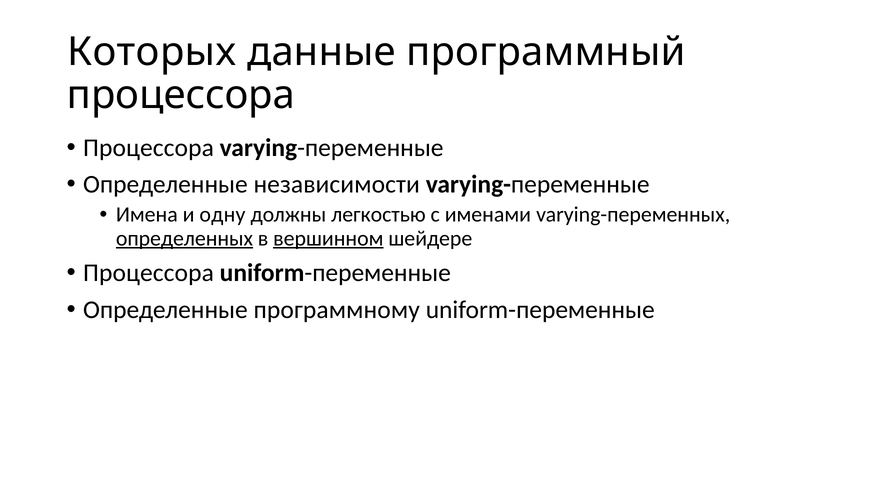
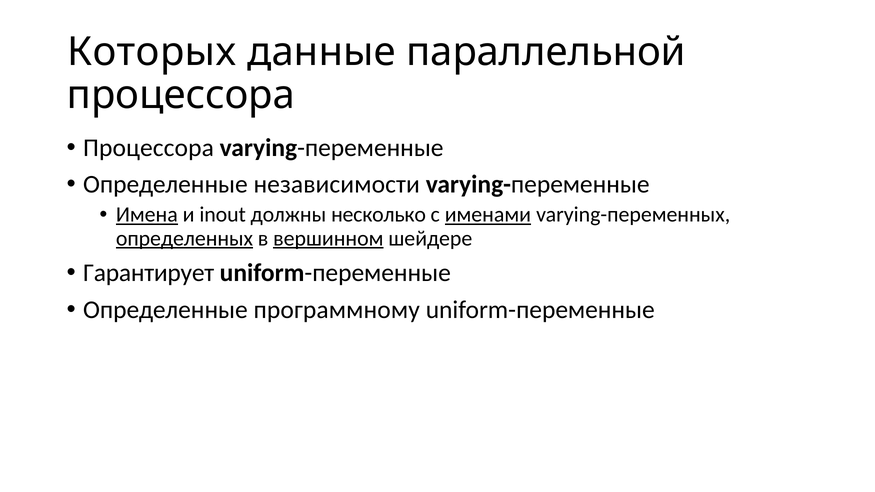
программный: программный -> параллельной
Имена underline: none -> present
одну: одну -> inout
легкостью: легкостью -> несколько
именами underline: none -> present
Процессора at (148, 273): Процессора -> Гарантирует
